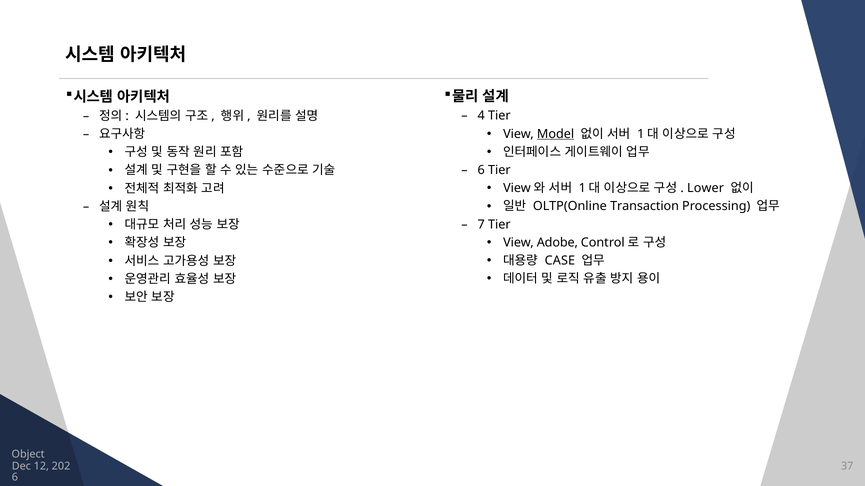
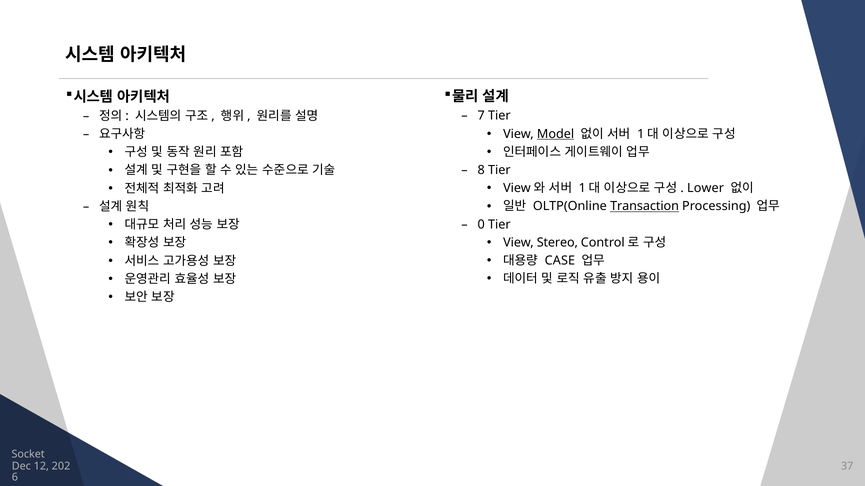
4: 4 -> 7
6 at (481, 170): 6 -> 8
Transaction underline: none -> present
7: 7 -> 0
Adobe: Adobe -> Stereo
Object: Object -> Socket
